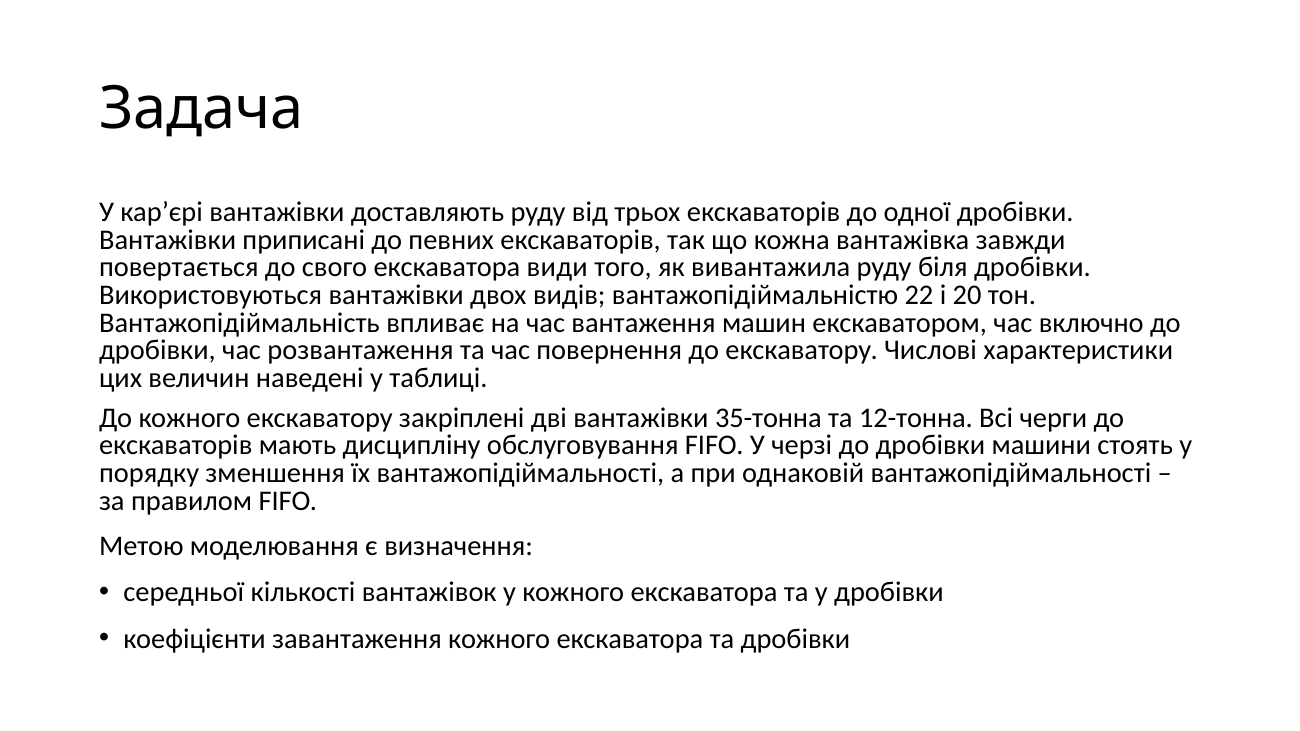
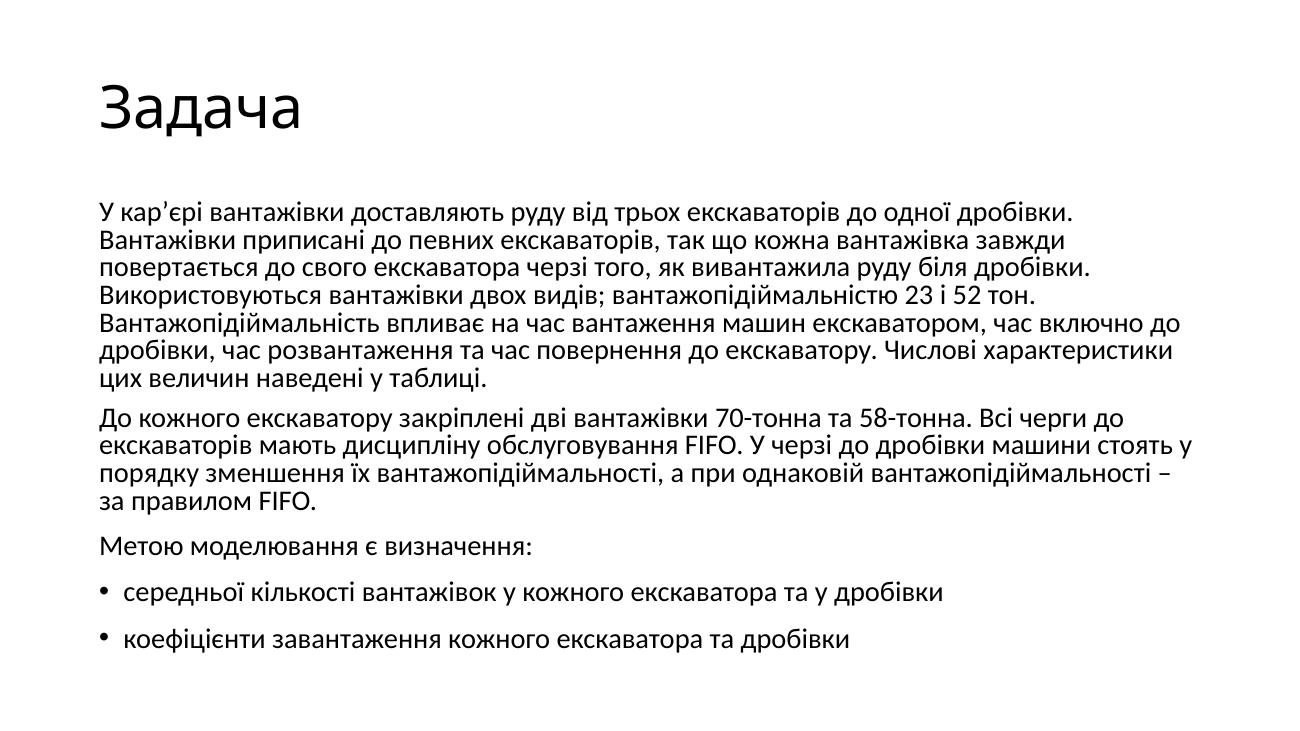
екскаватора види: види -> черзі
22: 22 -> 23
20: 20 -> 52
35-тонна: 35-тонна -> 70-тонна
12-тонна: 12-тонна -> 58-тонна
